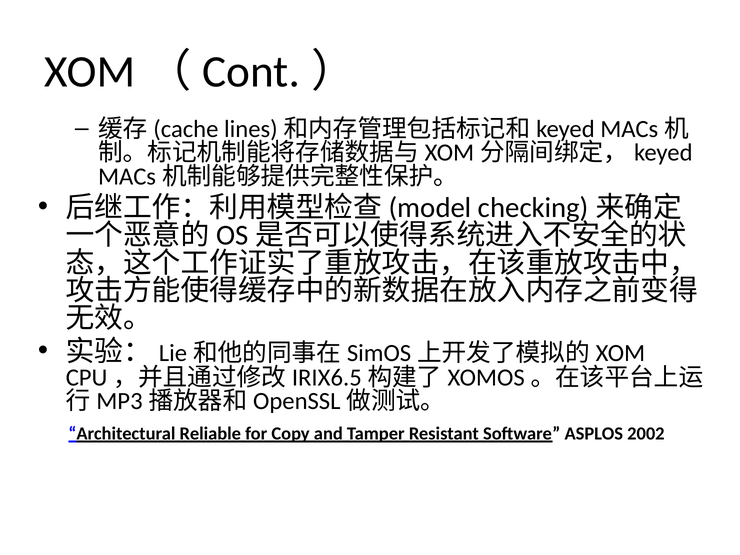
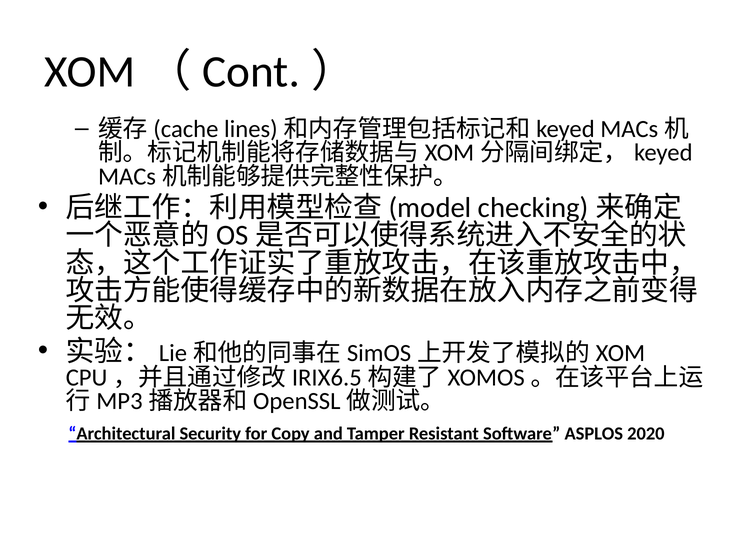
Reliable: Reliable -> Security
2002: 2002 -> 2020
